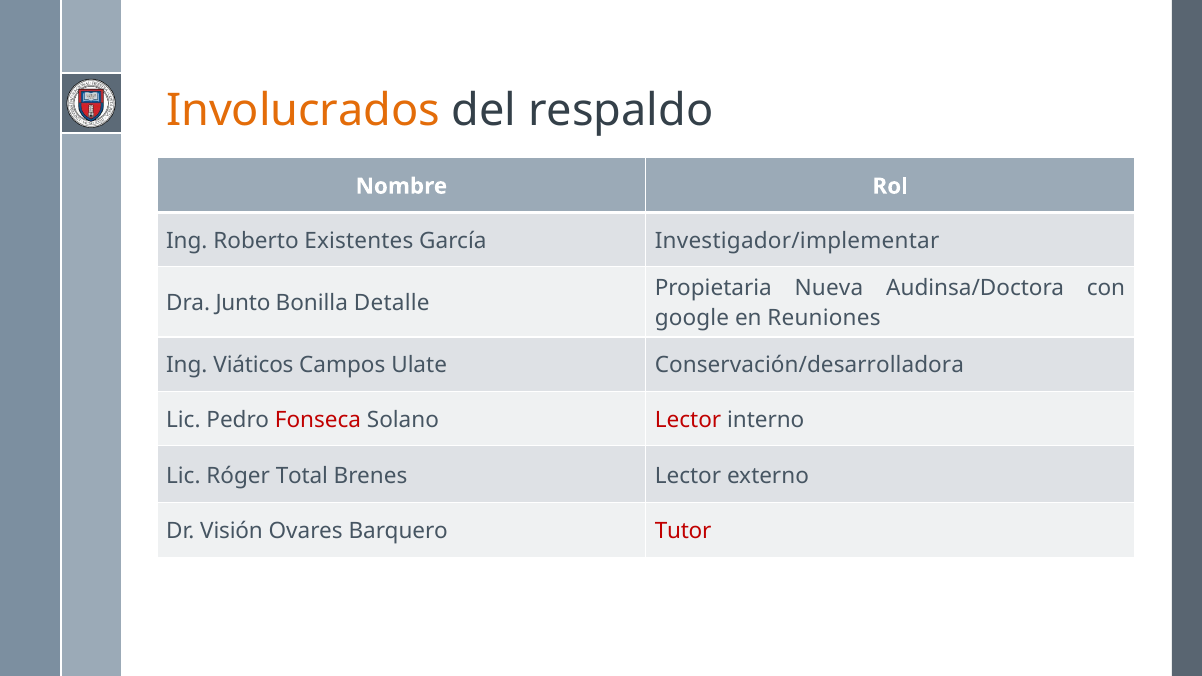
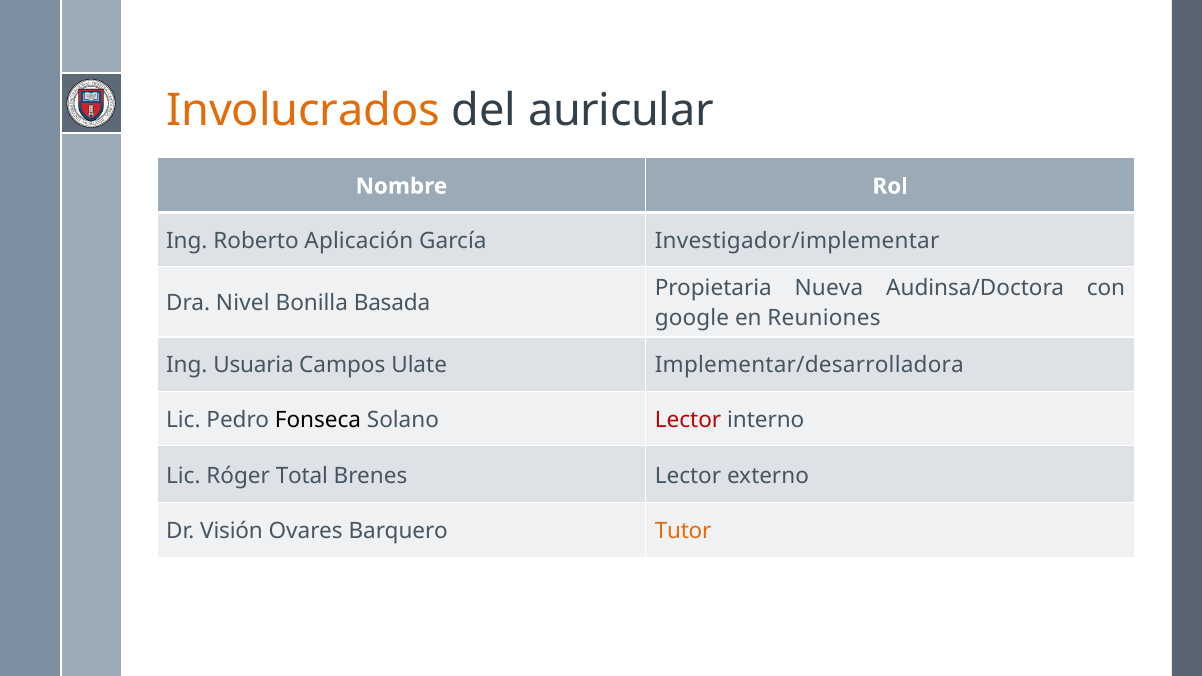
respaldo: respaldo -> auricular
Existentes: Existentes -> Aplicación
Junto: Junto -> Nivel
Detalle: Detalle -> Basada
Viáticos: Viáticos -> Usuaria
Conservación/desarrolladora: Conservación/desarrolladora -> Implementar/desarrolladora
Fonseca colour: red -> black
Tutor colour: red -> orange
